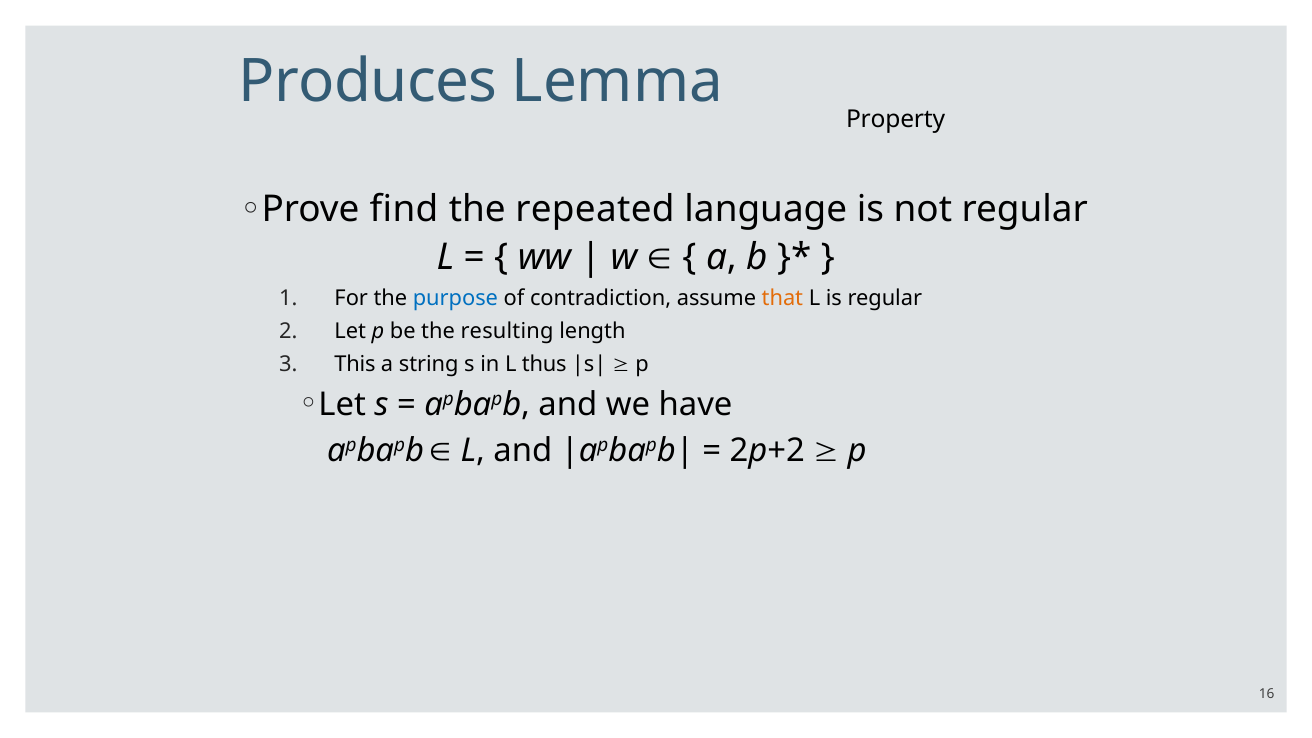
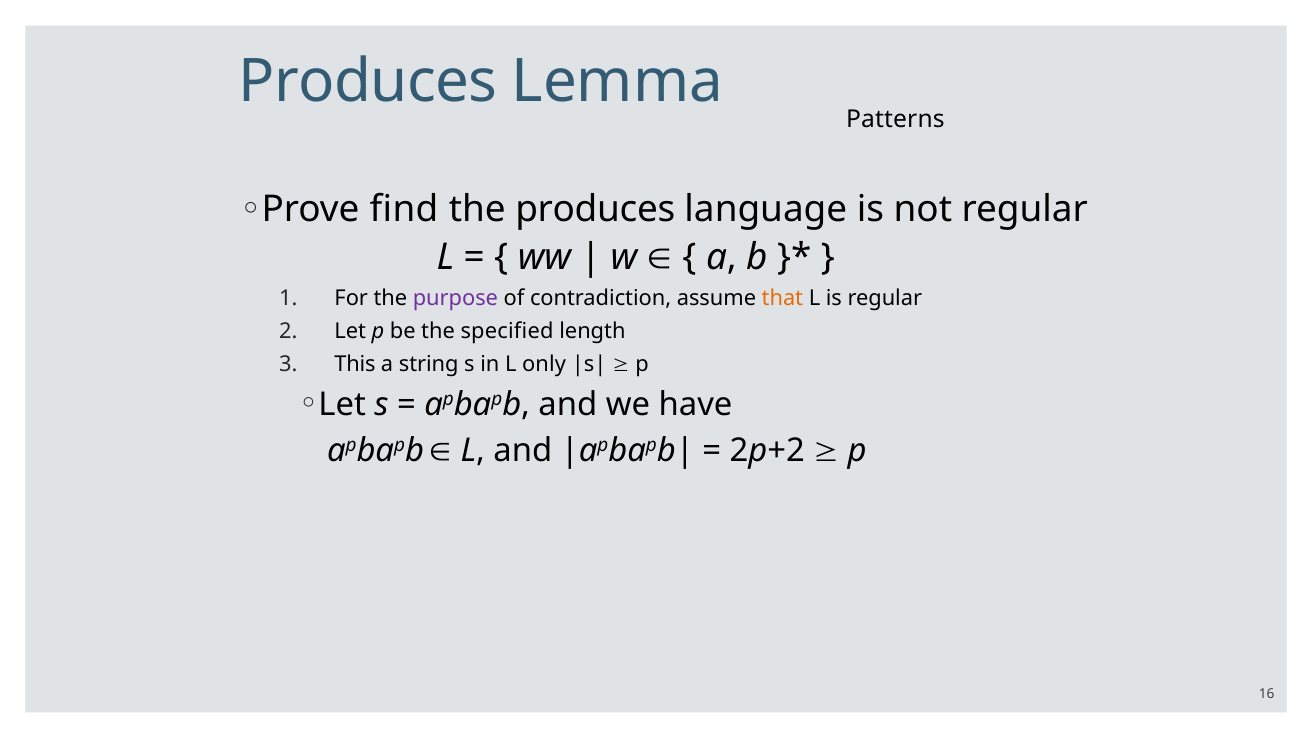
Property: Property -> Patterns
the repeated: repeated -> produces
purpose colour: blue -> purple
resulting: resulting -> specified
thus: thus -> only
